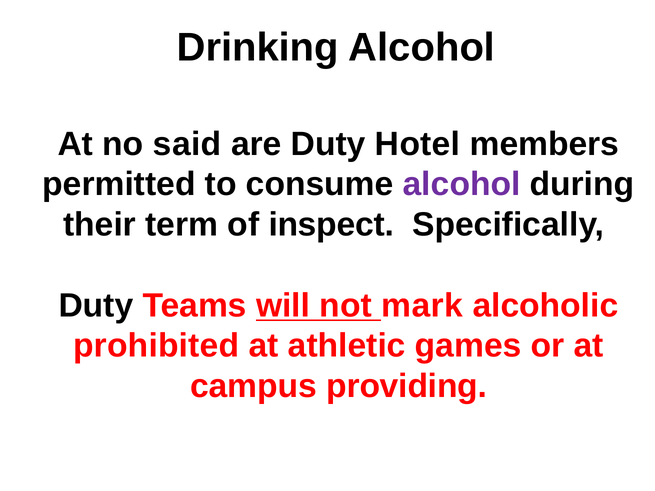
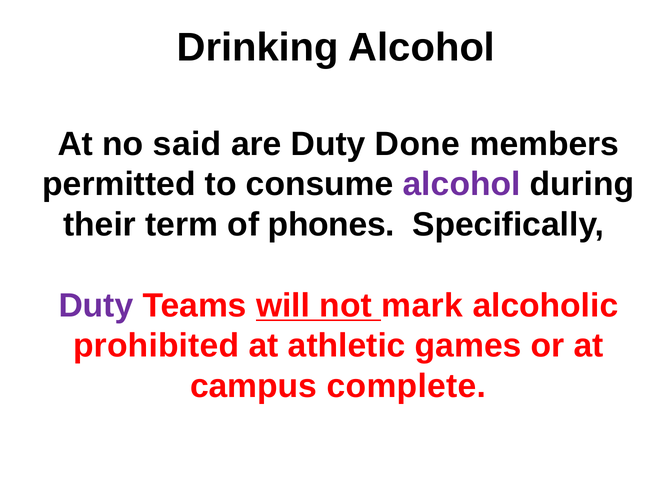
Hotel: Hotel -> Done
inspect: inspect -> phones
Duty at (96, 306) colour: black -> purple
providing: providing -> complete
